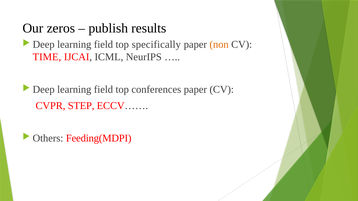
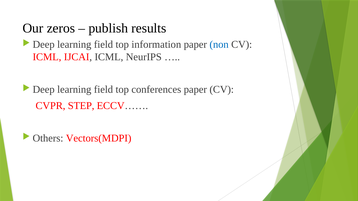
specifically: specifically -> information
non colour: orange -> blue
TIME at (47, 57): TIME -> ICML
Feeding(MDPI: Feeding(MDPI -> Vectors(MDPI
